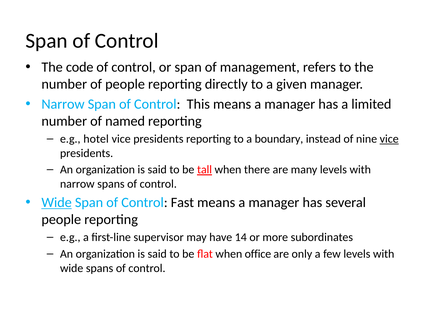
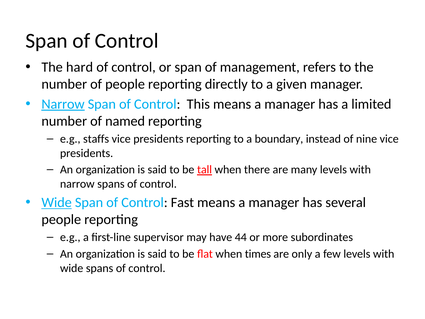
code: code -> hard
Narrow at (63, 104) underline: none -> present
hotel: hotel -> staffs
vice at (389, 139) underline: present -> none
14: 14 -> 44
office: office -> times
